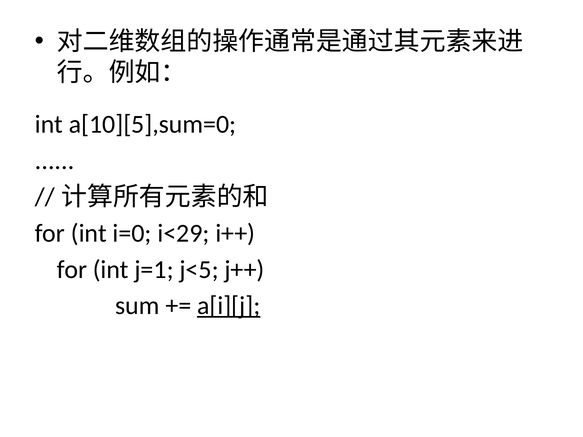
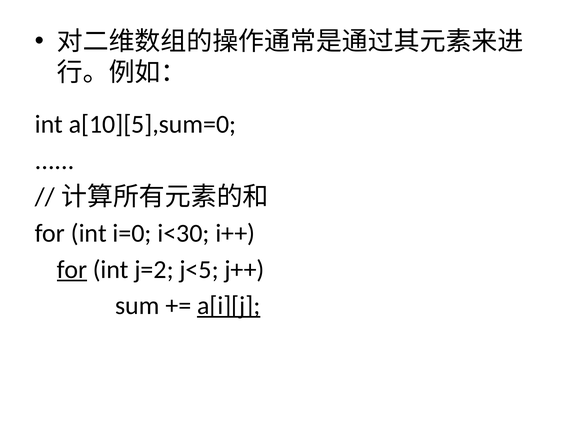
i<29: i<29 -> i<30
for at (72, 270) underline: none -> present
j=1: j=1 -> j=2
